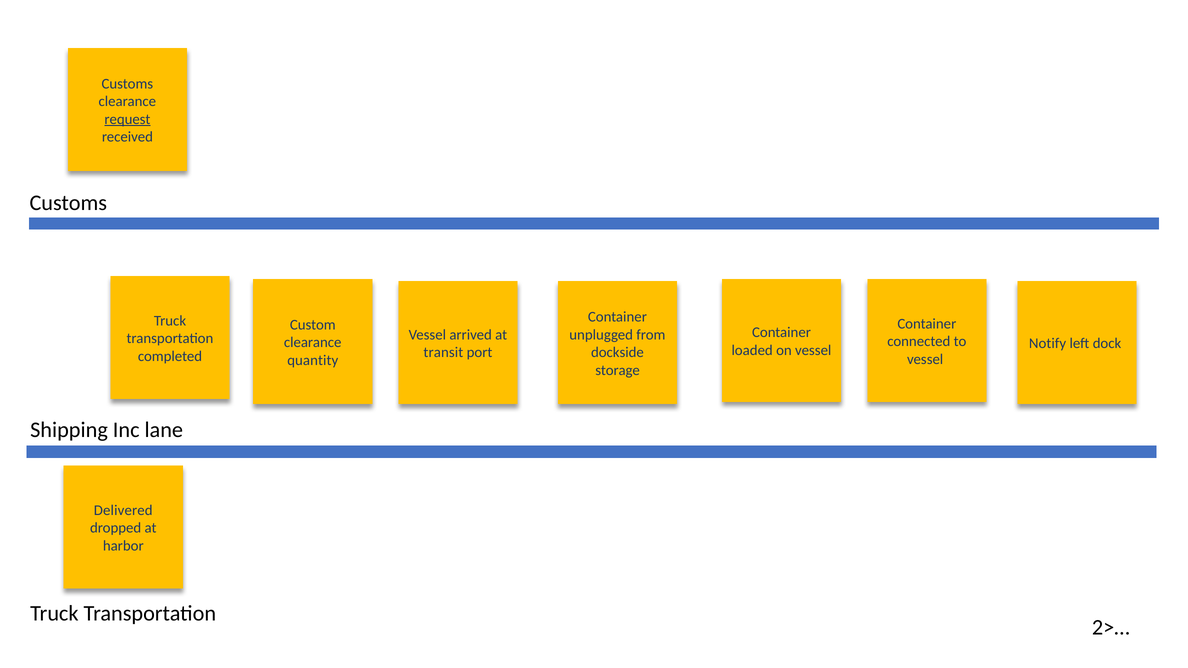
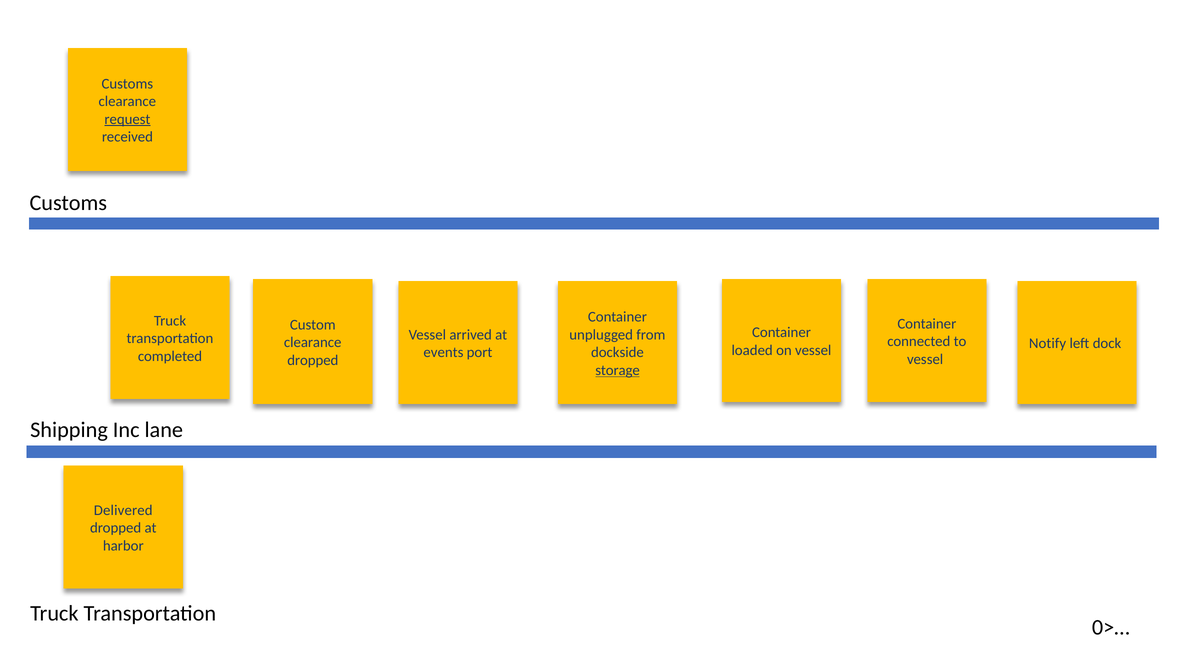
transit: transit -> events
quantity at (313, 360): quantity -> dropped
storage underline: none -> present
2>…: 2>… -> 0>…
